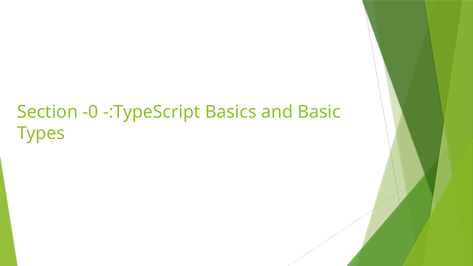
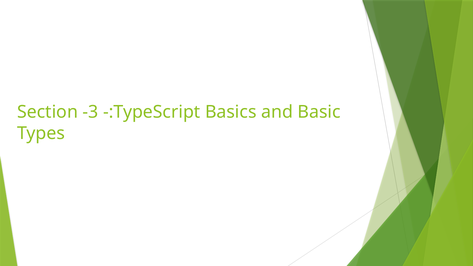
-0: -0 -> -3
